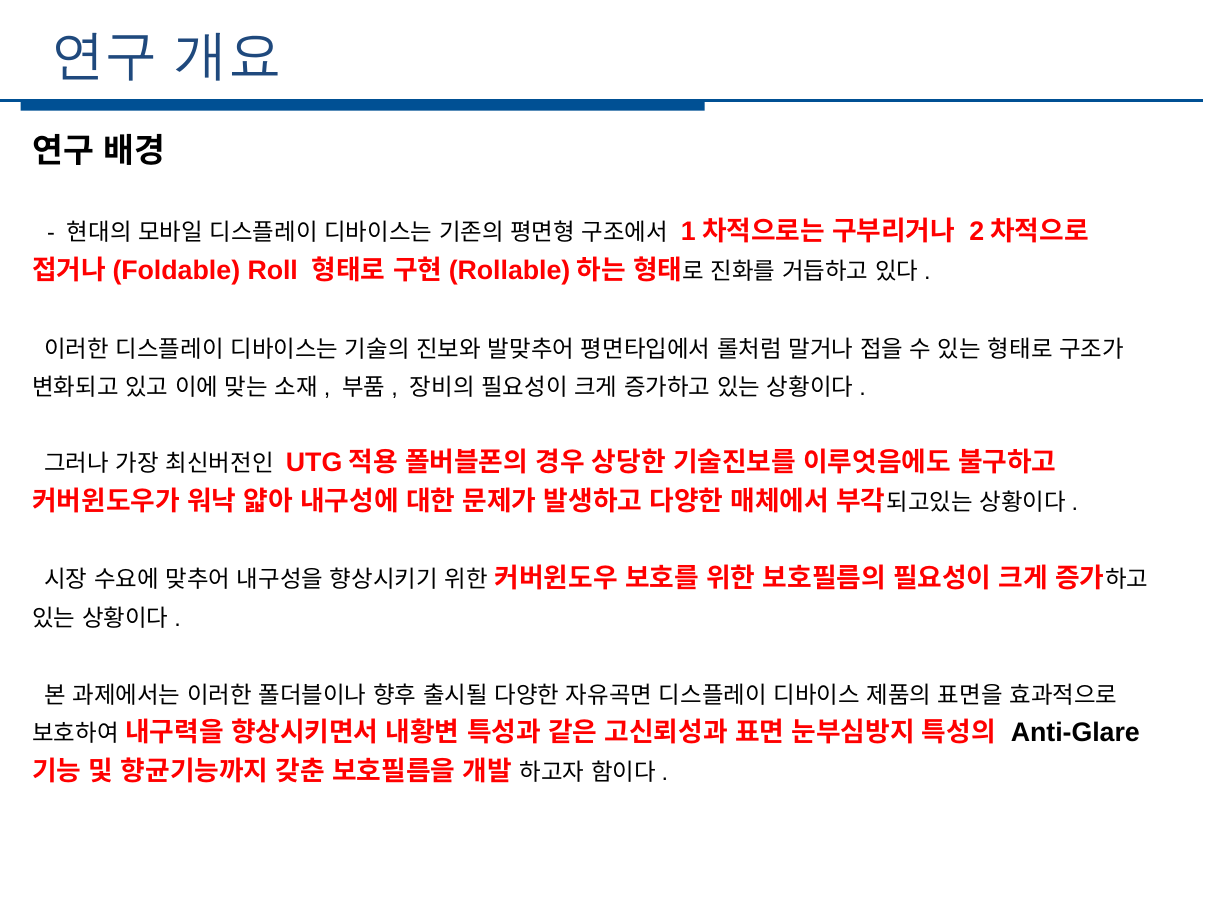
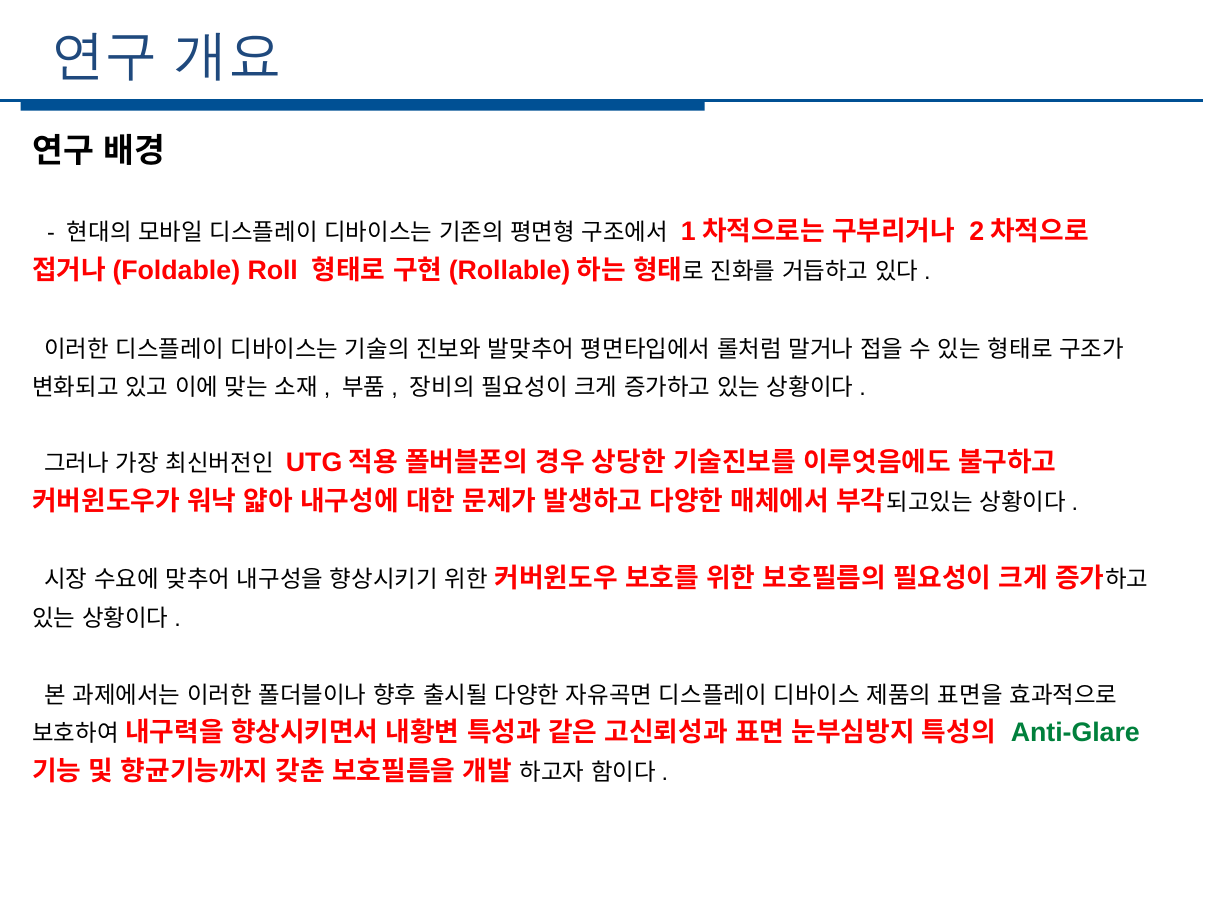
Anti-Glare colour: black -> green
